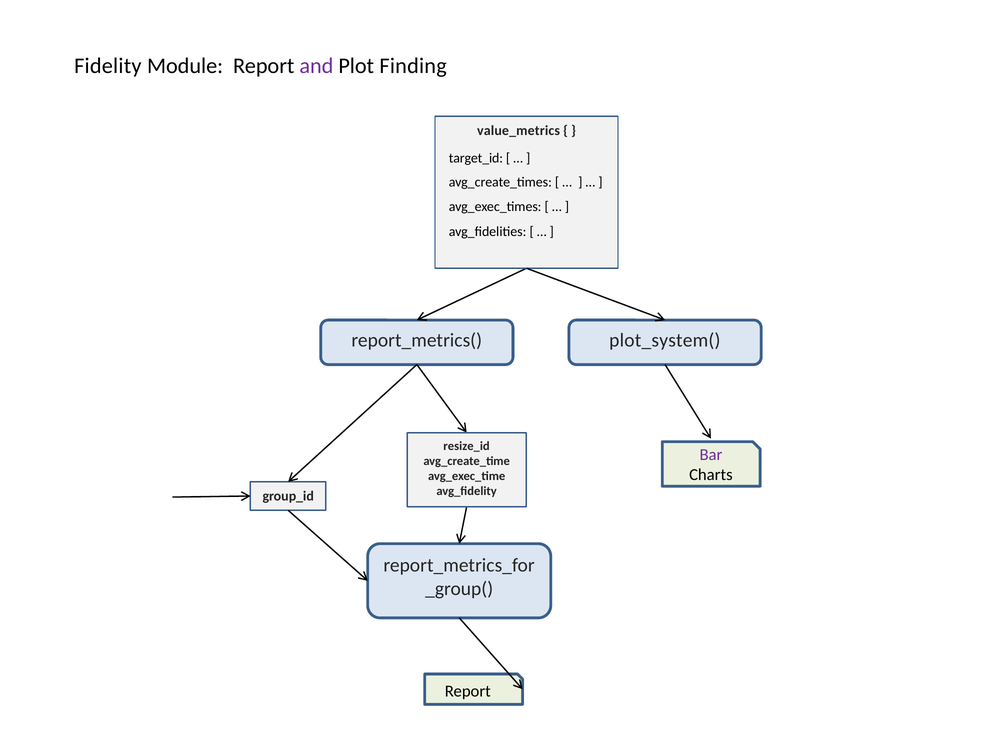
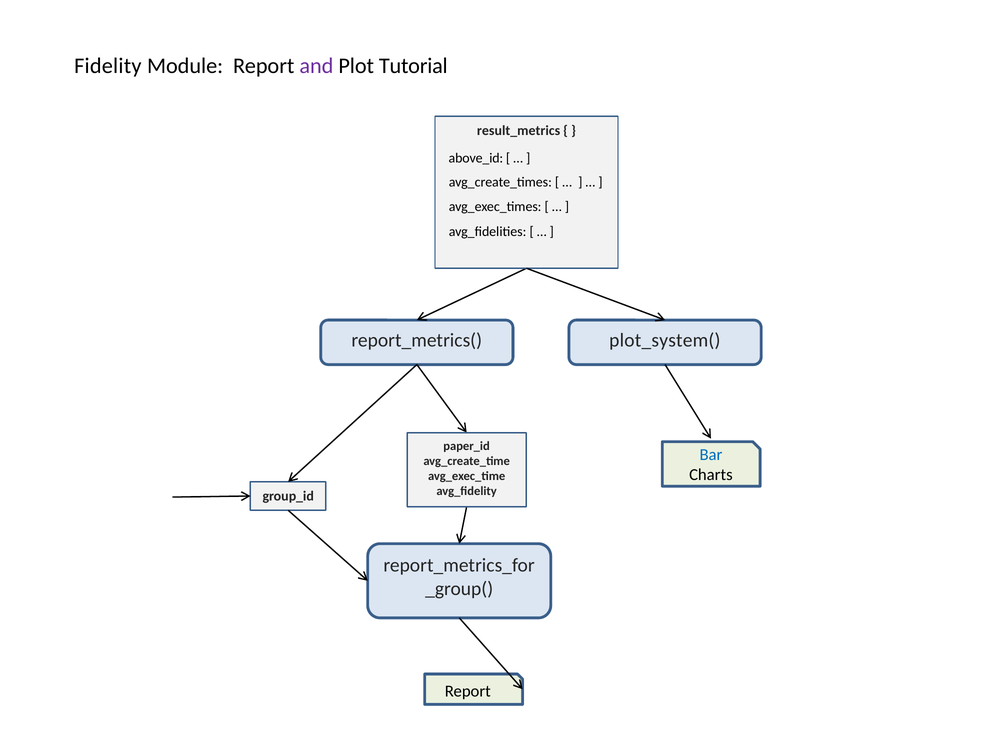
Finding: Finding -> Tutorial
value_metrics: value_metrics -> result_metrics
target_id: target_id -> above_id
resize_id: resize_id -> paper_id
Bar colour: purple -> blue
